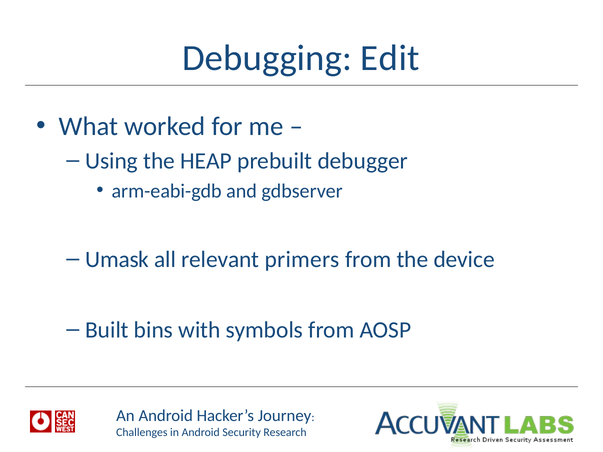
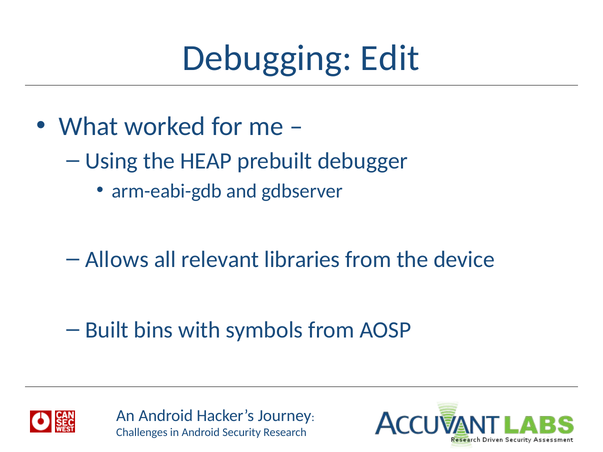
Umask: Umask -> Allows
primers: primers -> libraries
